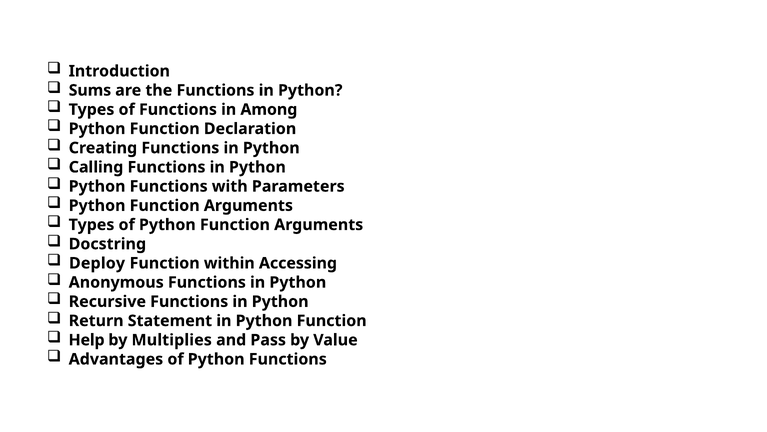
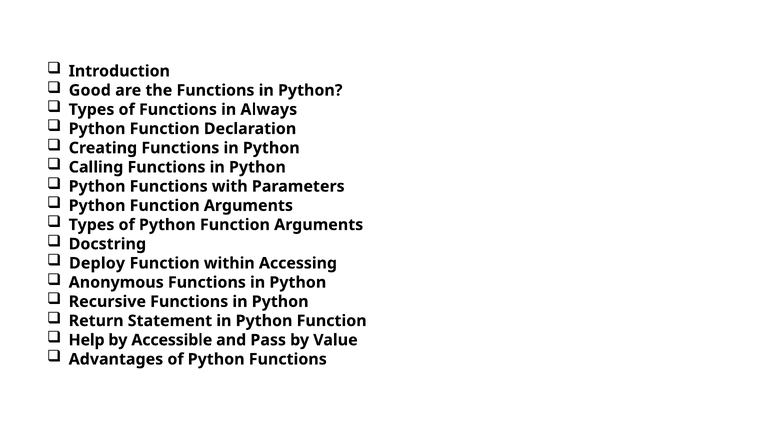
Sums: Sums -> Good
Among: Among -> Always
Multiplies: Multiplies -> Accessible
